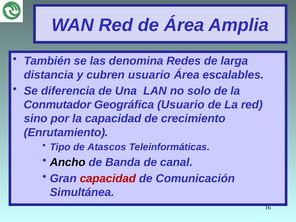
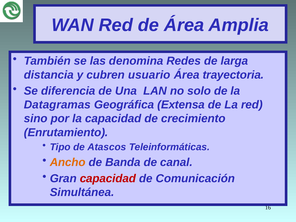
escalables: escalables -> trayectoria
Conmutador: Conmutador -> Datagramas
Geográfica Usuario: Usuario -> Extensa
Ancho colour: black -> orange
